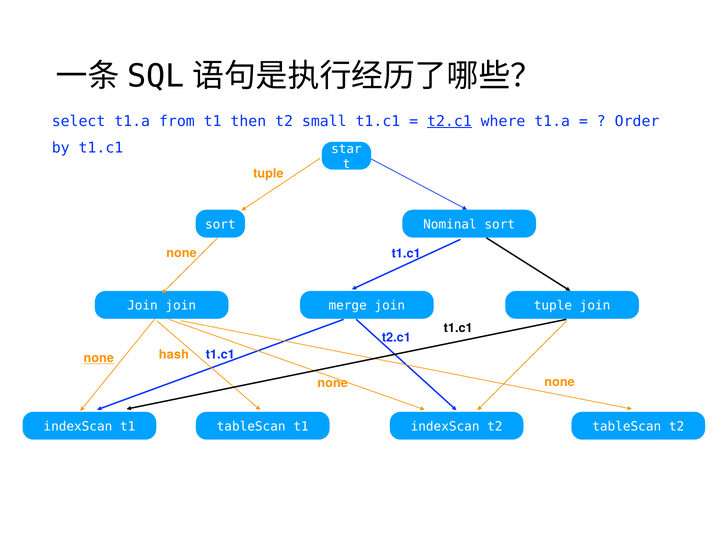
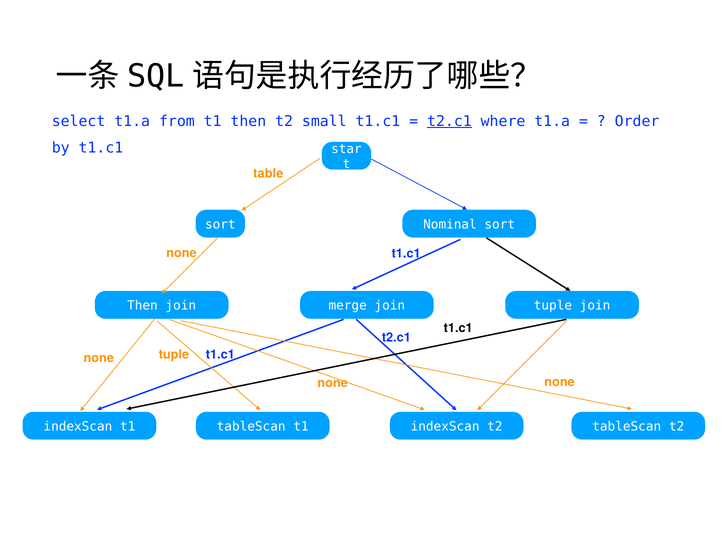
tuple at (268, 174): tuple -> table
Join at (142, 306): Join -> Then
hash at (174, 355): hash -> tuple
none at (99, 358) underline: present -> none
